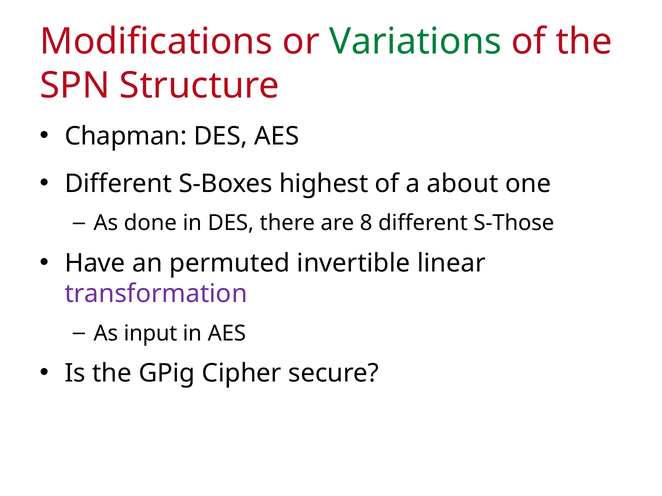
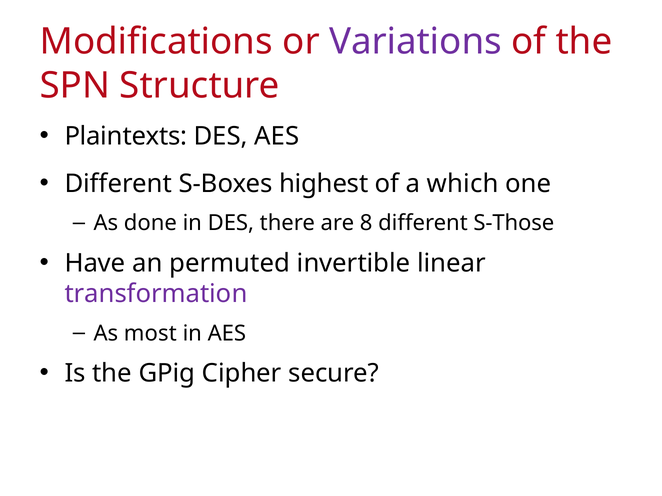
Variations colour: green -> purple
Chapman: Chapman -> Plaintexts
about: about -> which
input: input -> most
